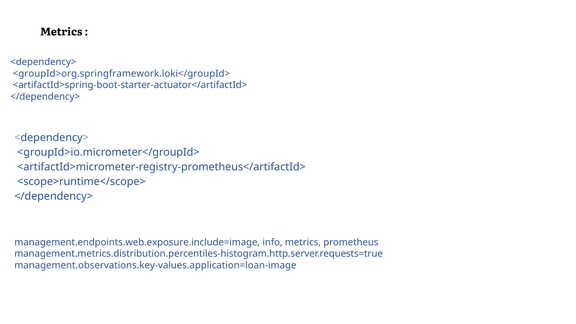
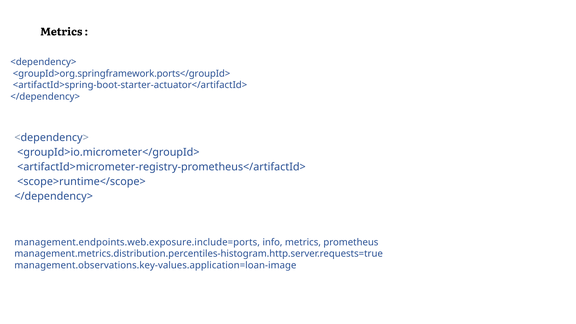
<groupId>org.springframework.loki</groupId>: <groupId>org.springframework.loki</groupId> -> <groupId>org.springframework.ports</groupId>
management.endpoints.web.exposure.include=image: management.endpoints.web.exposure.include=image -> management.endpoints.web.exposure.include=ports
